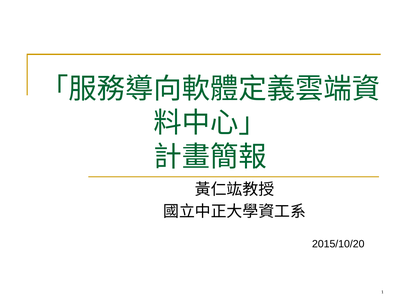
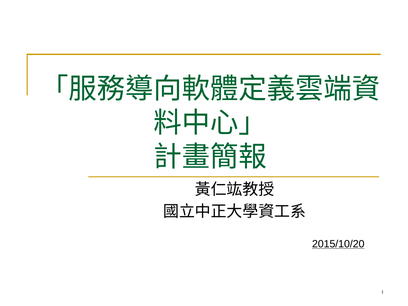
2015/10/20 underline: none -> present
